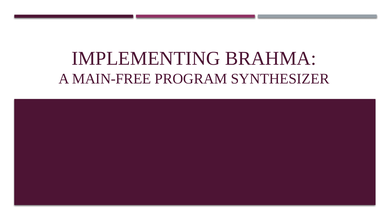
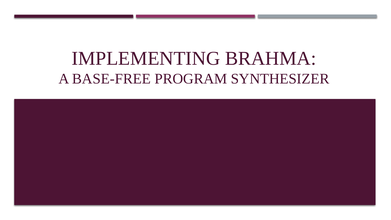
MAIN-FREE: MAIN-FREE -> BASE-FREE
